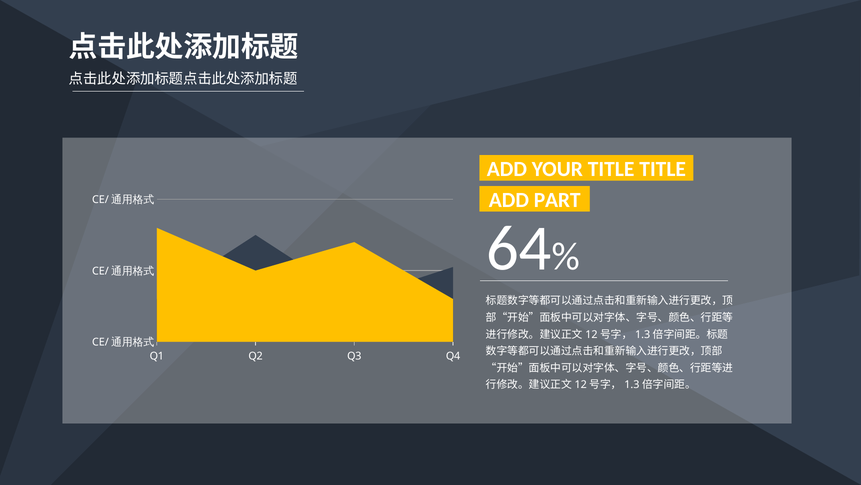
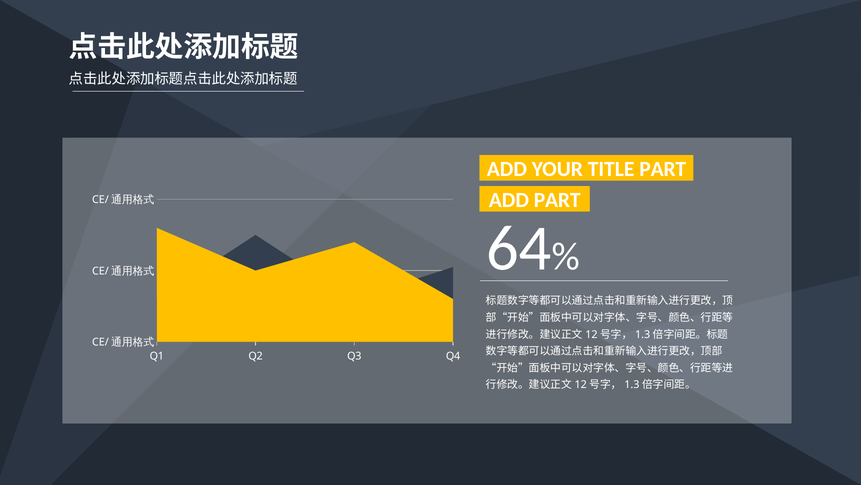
TITLE TITLE: TITLE -> PART
